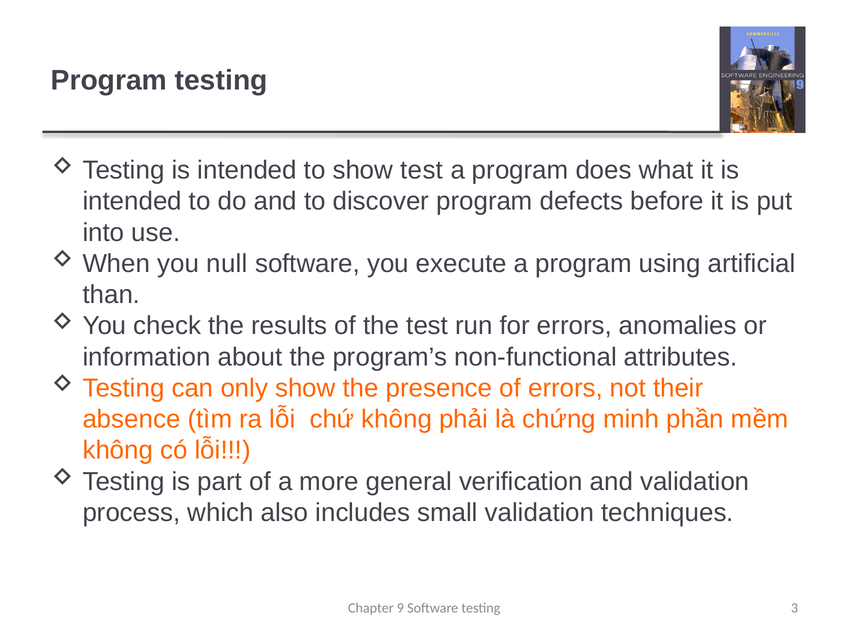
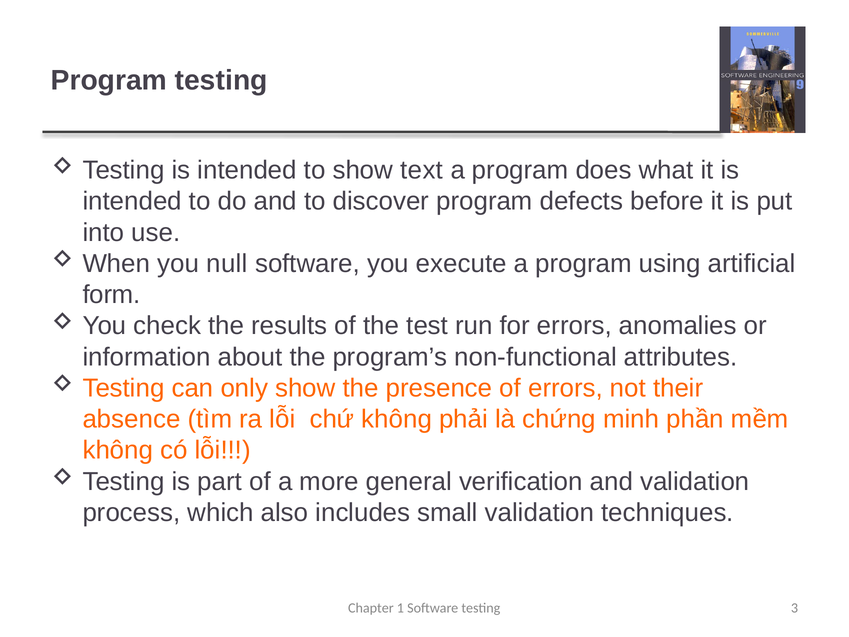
show test: test -> text
than: than -> form
9: 9 -> 1
